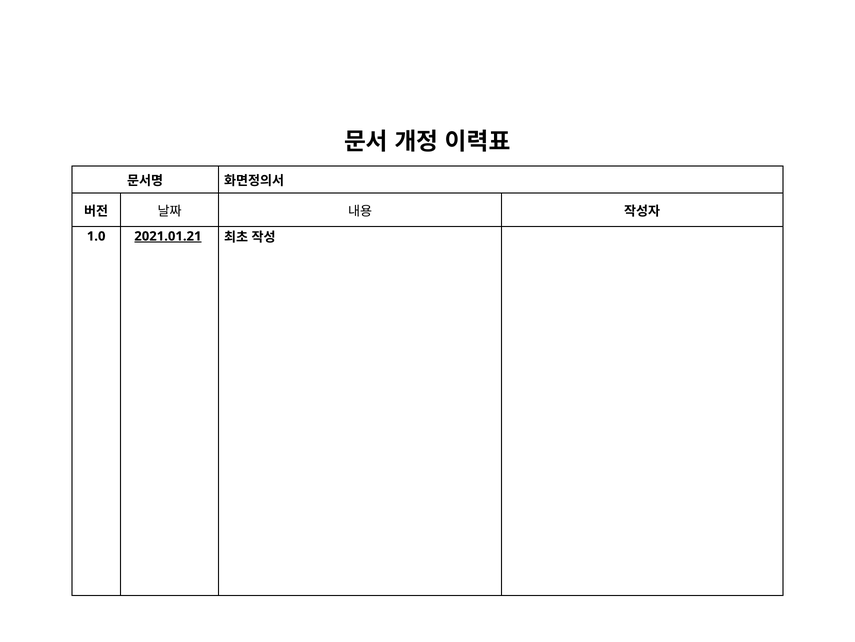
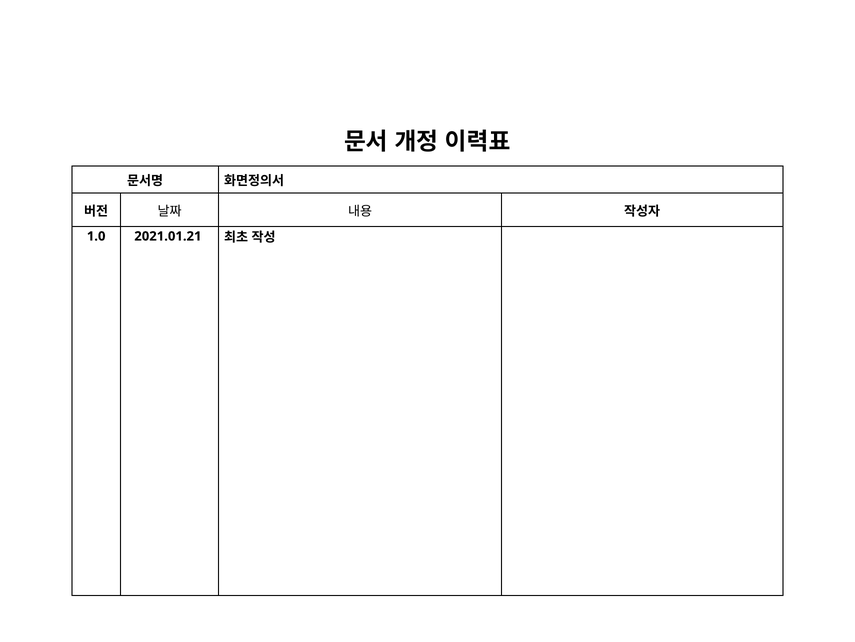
2021.01.21 underline: present -> none
